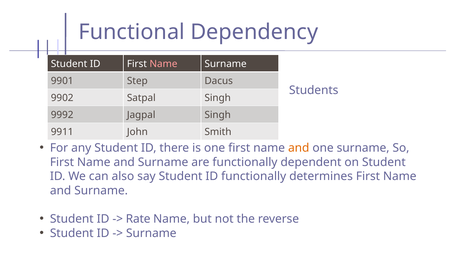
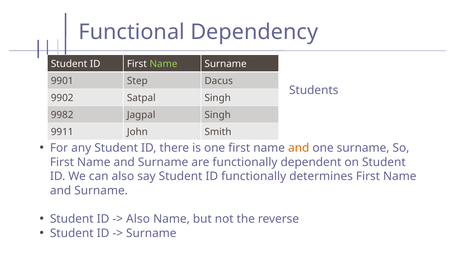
Name at (163, 64) colour: pink -> light green
9992: 9992 -> 9982
Rate at (138, 219): Rate -> Also
